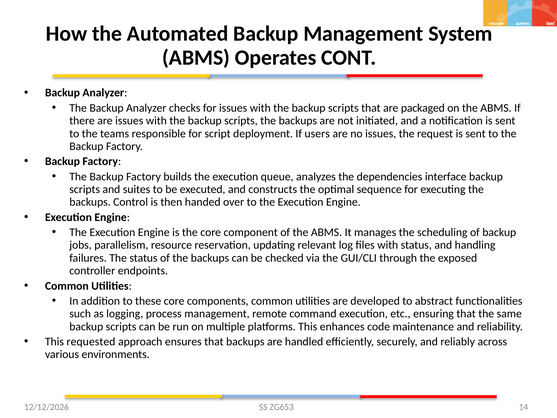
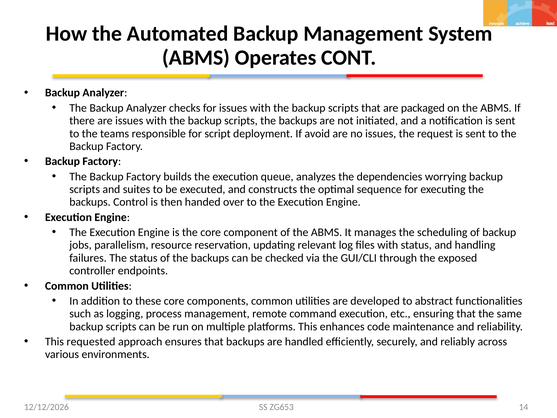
users: users -> avoid
interface: interface -> worrying
